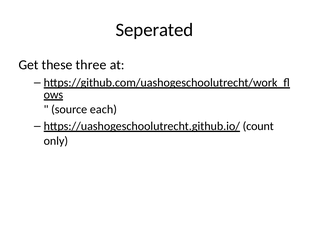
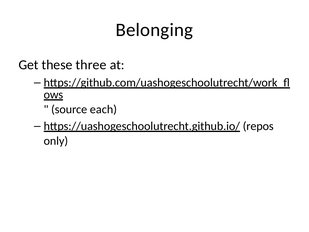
Seperated: Seperated -> Belonging
count: count -> repos
